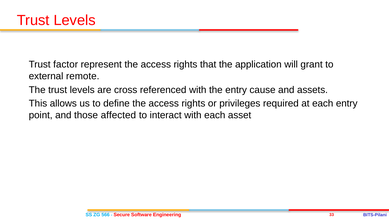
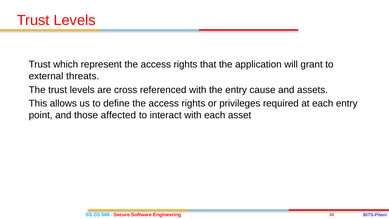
factor: factor -> which
remote: remote -> threats
